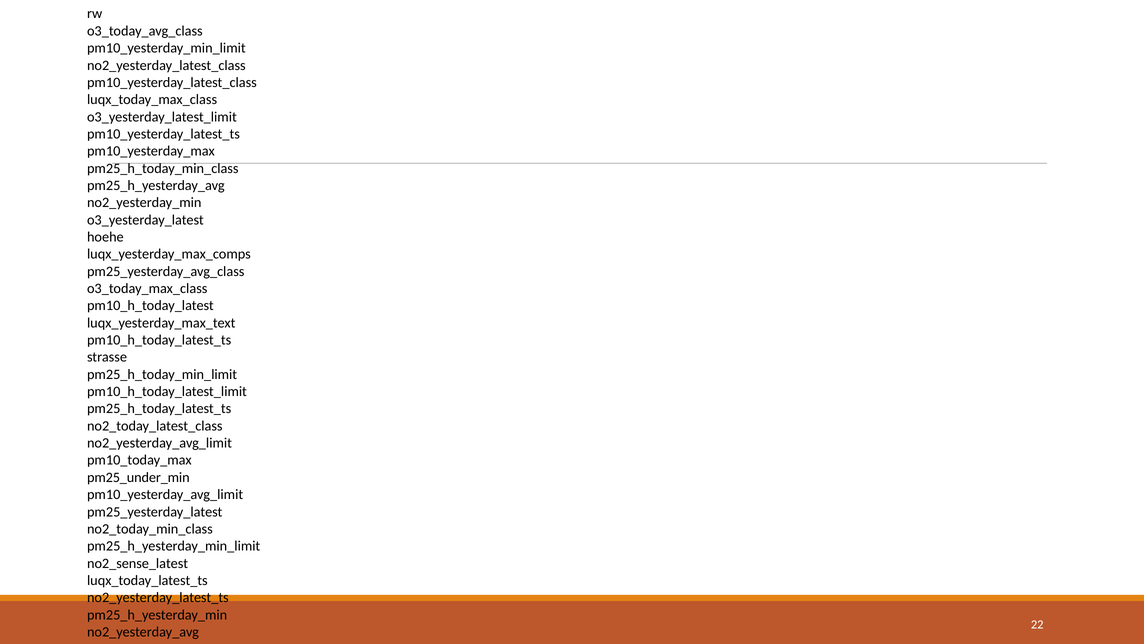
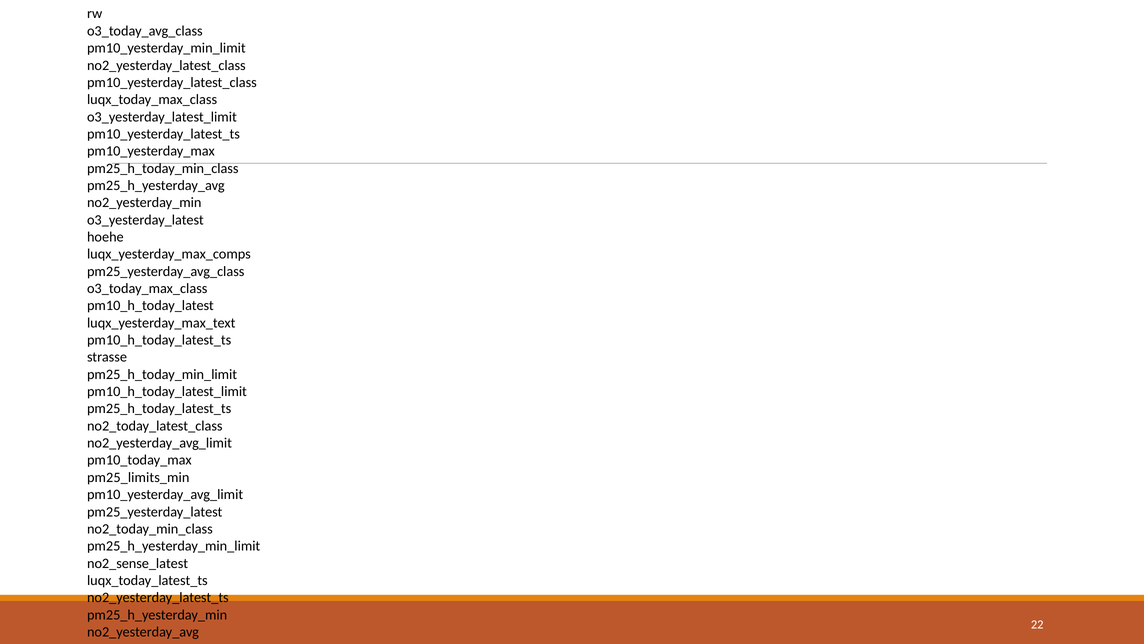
pm25_under_min: pm25_under_min -> pm25_limits_min
